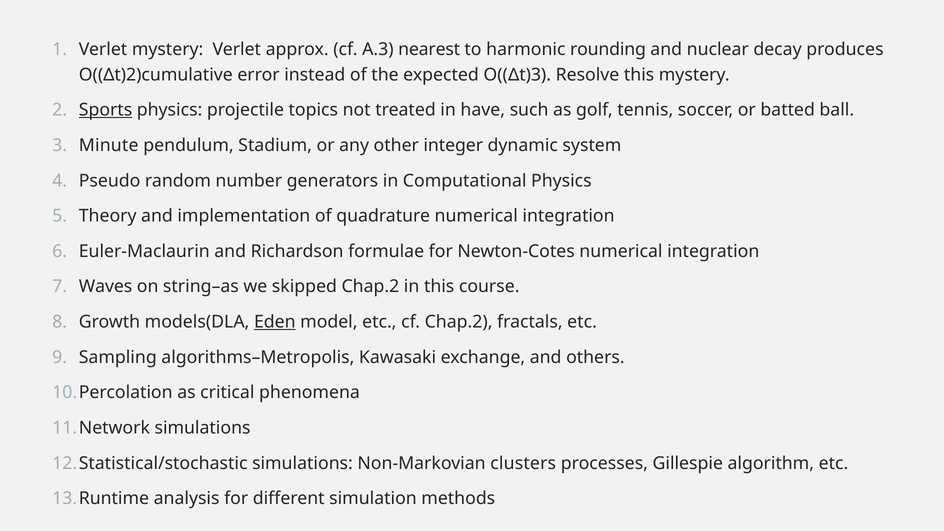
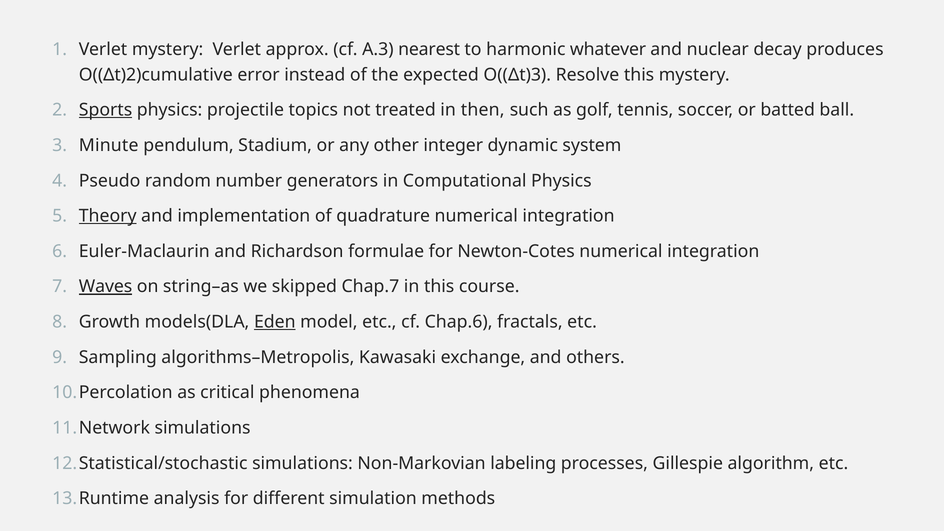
rounding: rounding -> whatever
have: have -> then
Theory underline: none -> present
Waves underline: none -> present
skipped Chap.2: Chap.2 -> Chap.7
cf Chap.2: Chap.2 -> Chap.6
clusters: clusters -> labeling
